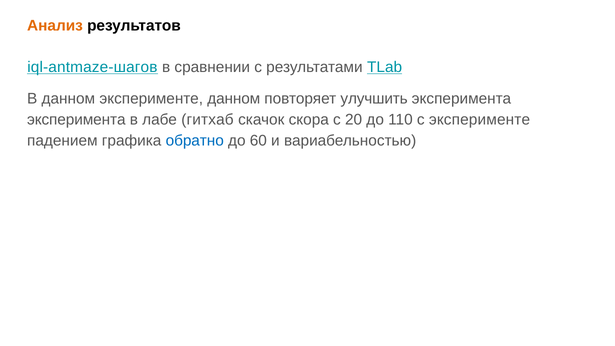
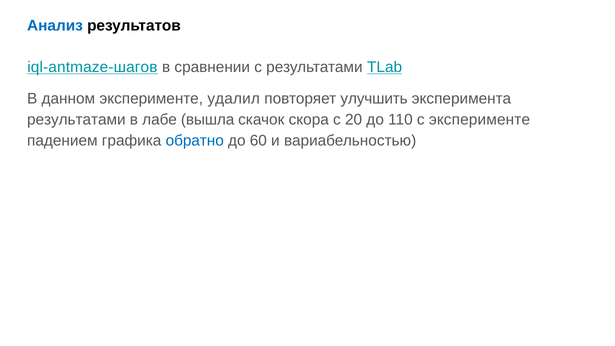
Анализ colour: orange -> blue
эксперименте данном: данном -> удалил
эксперимента at (76, 120): эксперимента -> результатами
гитхаб: гитхаб -> вышла
